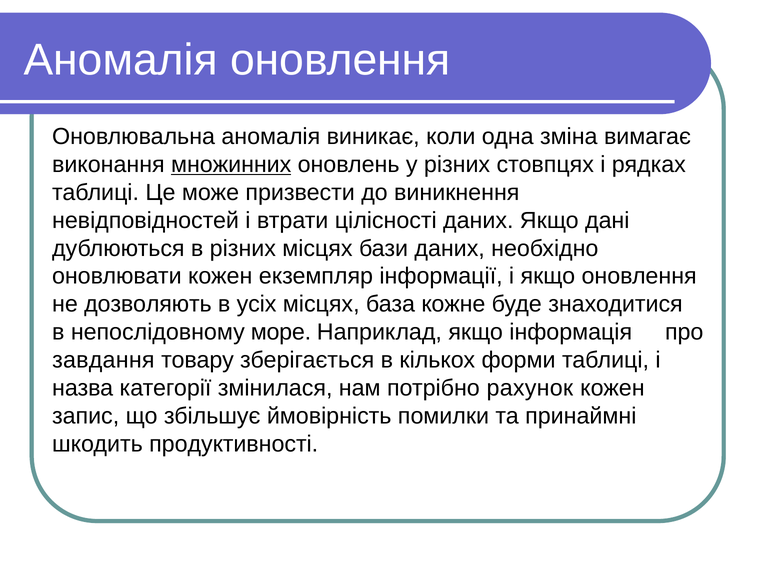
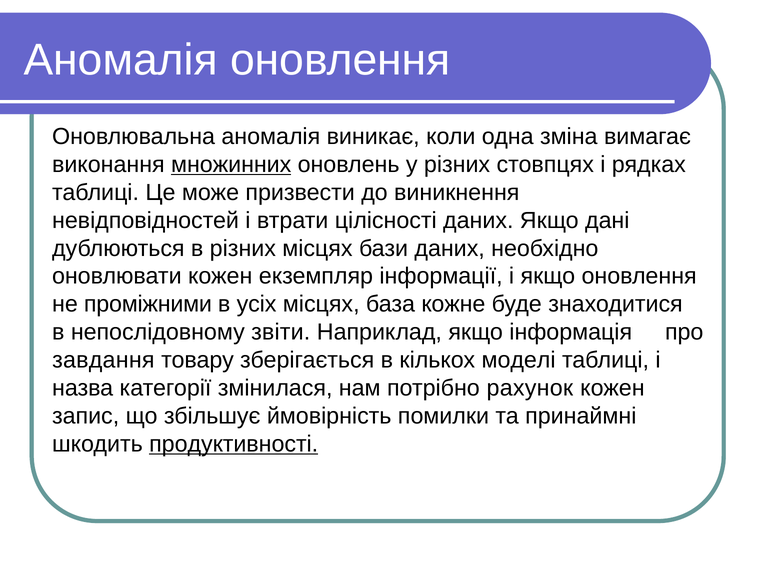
дозволяють: дозволяють -> проміжними
море: море -> звіти
форми: форми -> моделі
продуктивності underline: none -> present
